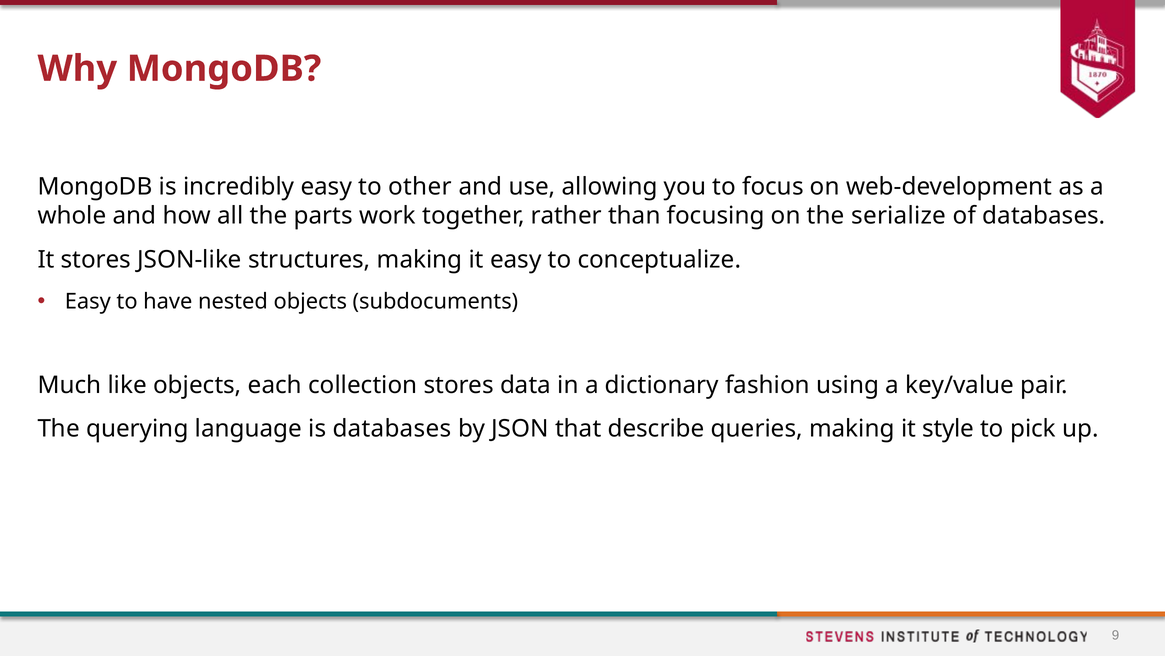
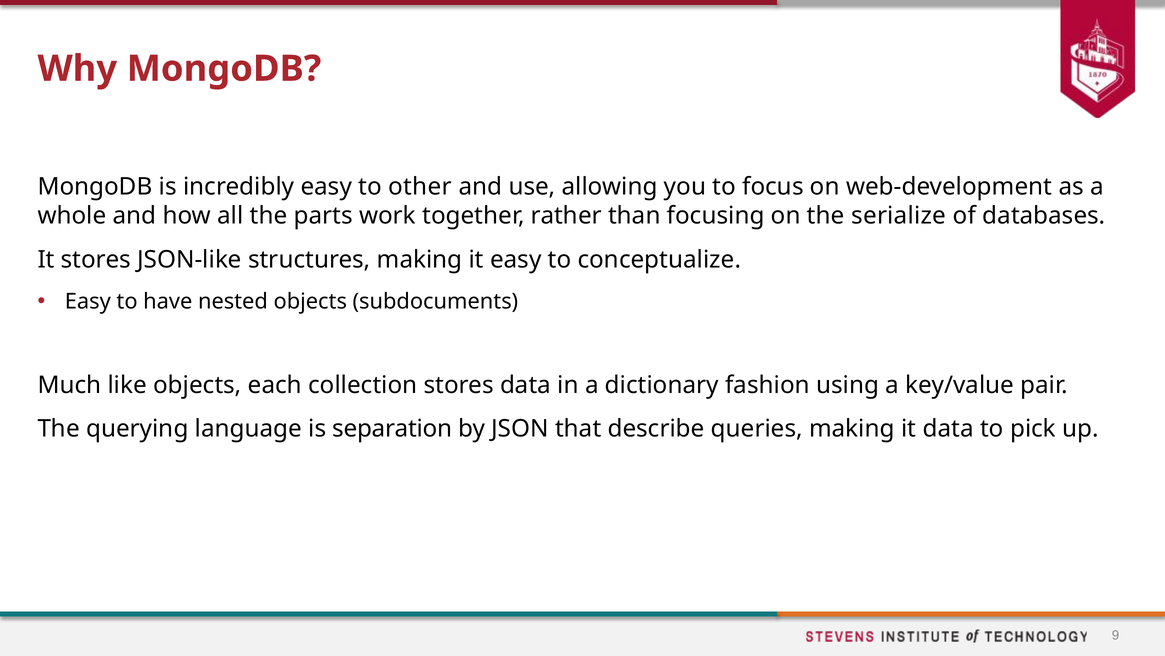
is databases: databases -> separation
it style: style -> data
